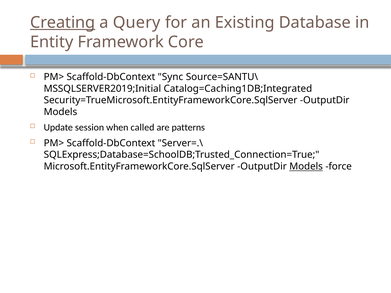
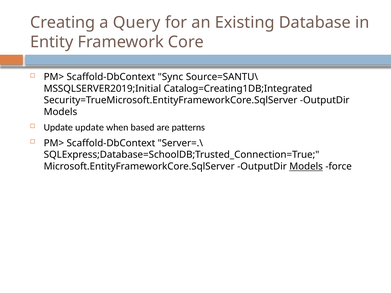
Creating underline: present -> none
Catalog=Caching1DB;Integrated: Catalog=Caching1DB;Integrated -> Catalog=Creating1DB;Integrated
Update session: session -> update
called: called -> based
